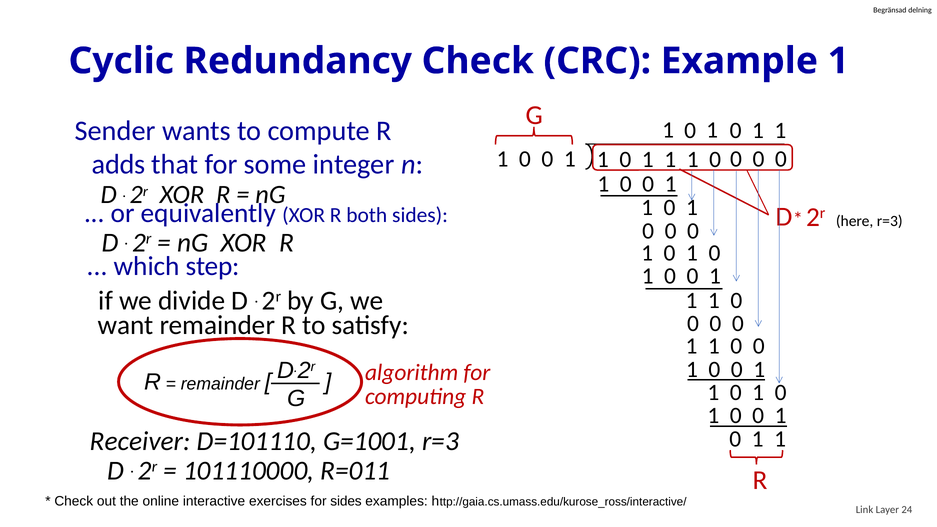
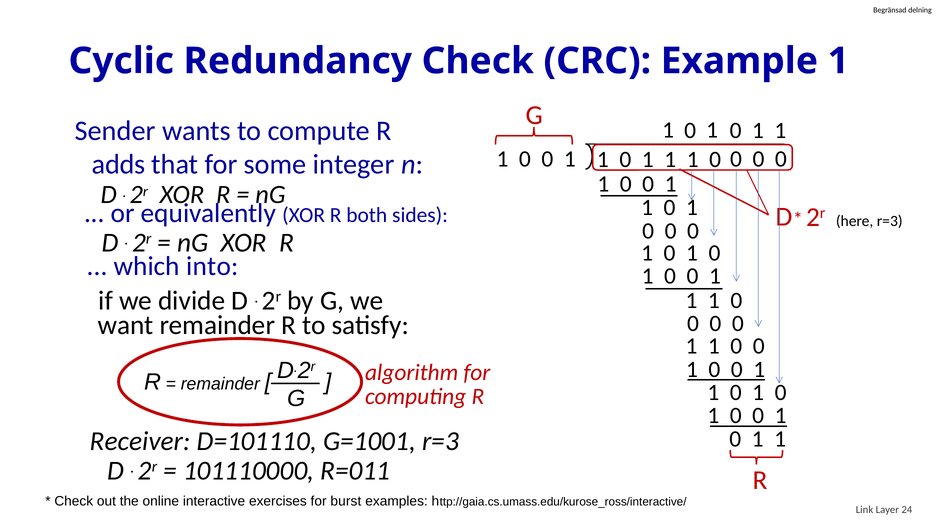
step: step -> into
for sides: sides -> burst
